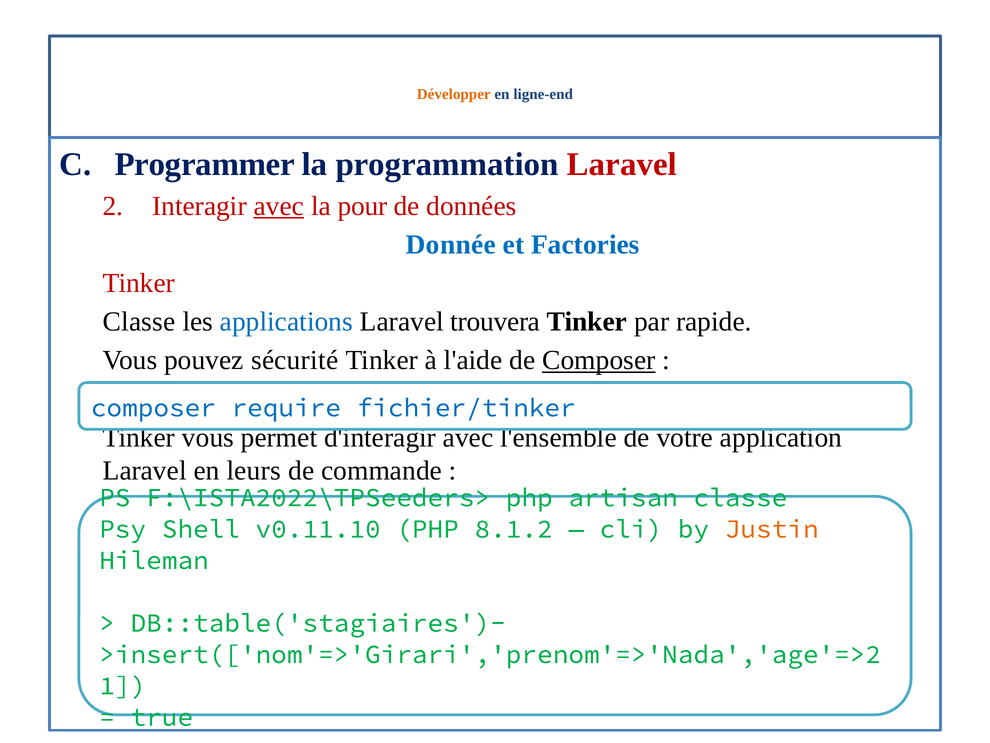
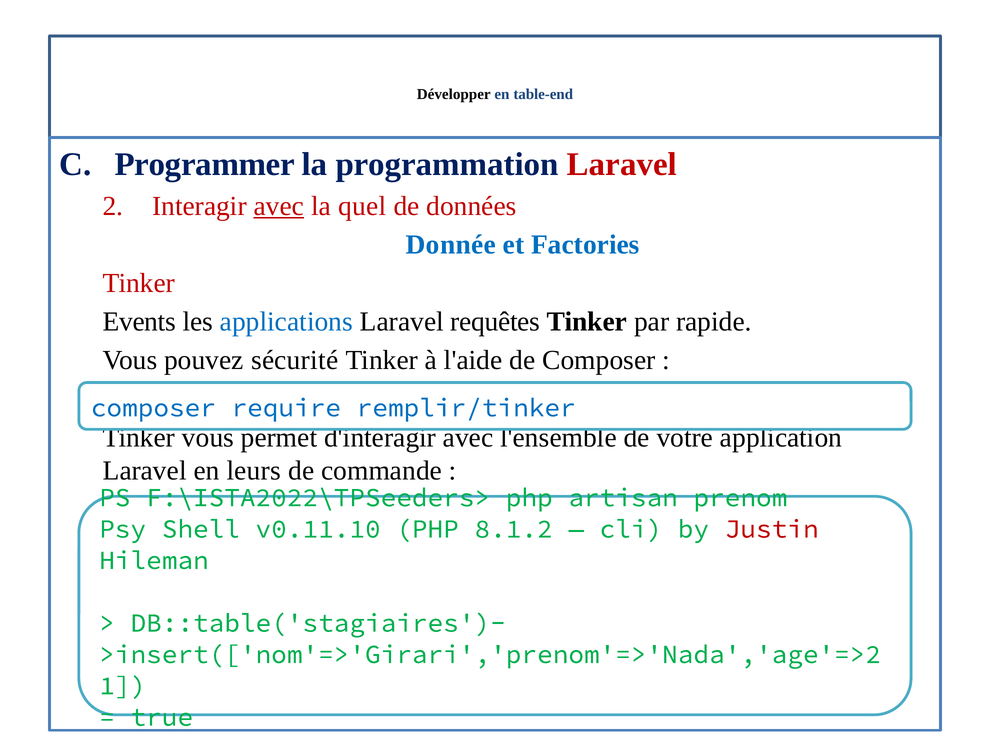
Développer colour: orange -> black
ligne-end: ligne-end -> table-end
pour: pour -> quel
Classe at (139, 322): Classe -> Events
trouvera: trouvera -> requêtes
Composer at (599, 360) underline: present -> none
fichier/tinker: fichier/tinker -> remplir/tinker
artisan classe: classe -> prenom
Justin colour: orange -> red
